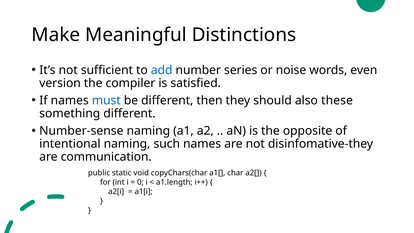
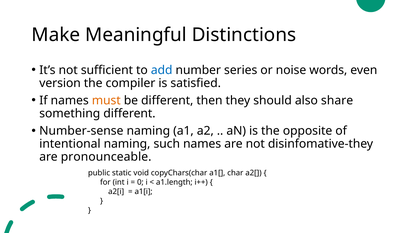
must colour: blue -> orange
these: these -> share
communication: communication -> pronounceable
